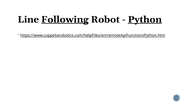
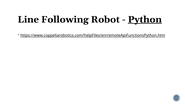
Following underline: present -> none
